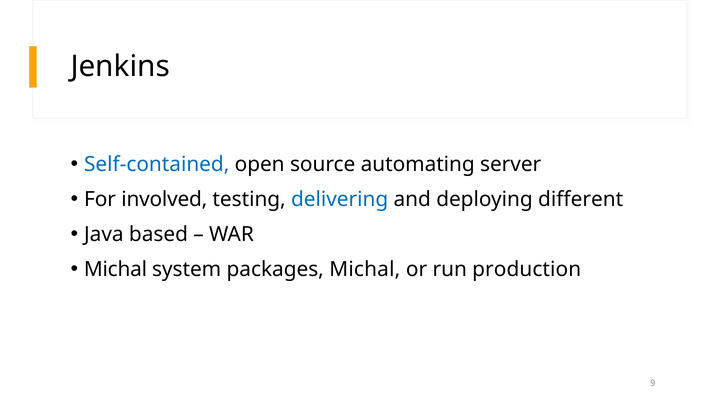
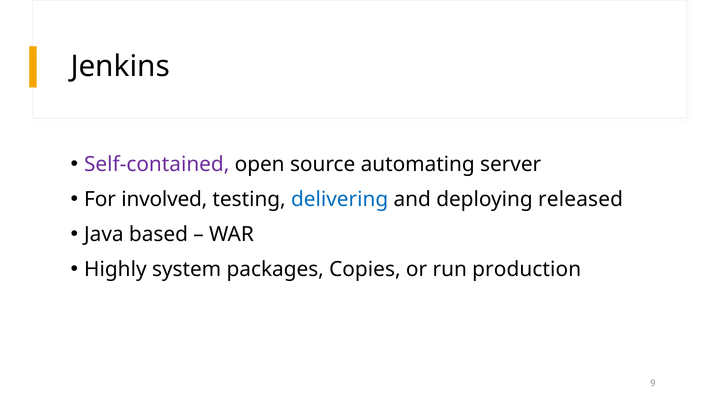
Self-contained colour: blue -> purple
different: different -> released
Michal at (115, 269): Michal -> Highly
packages Michal: Michal -> Copies
